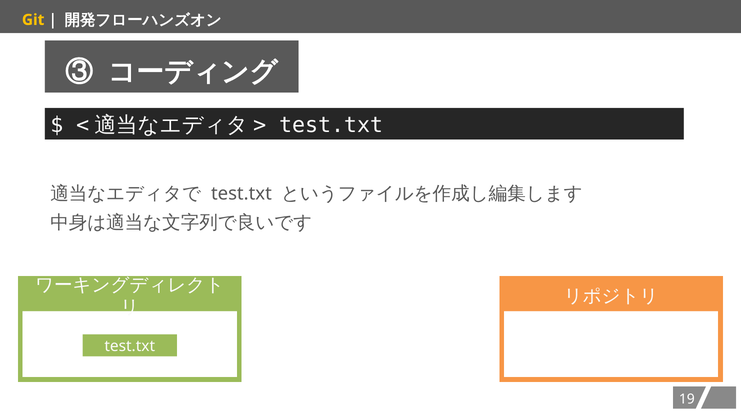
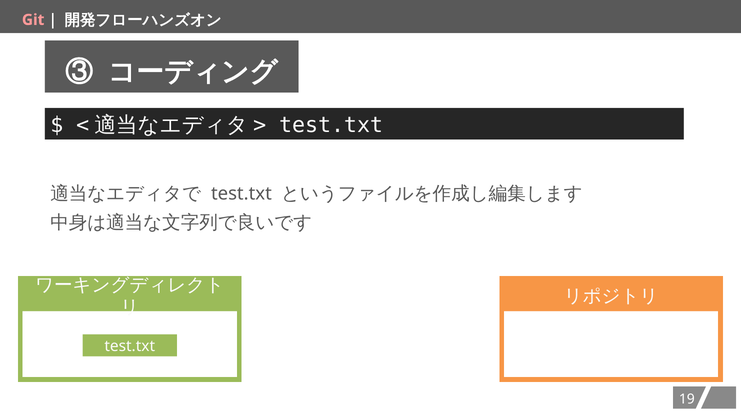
Git colour: yellow -> pink
